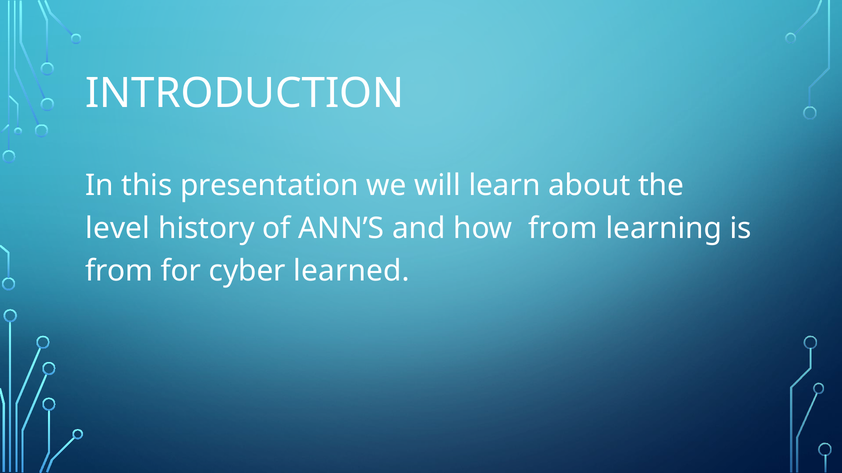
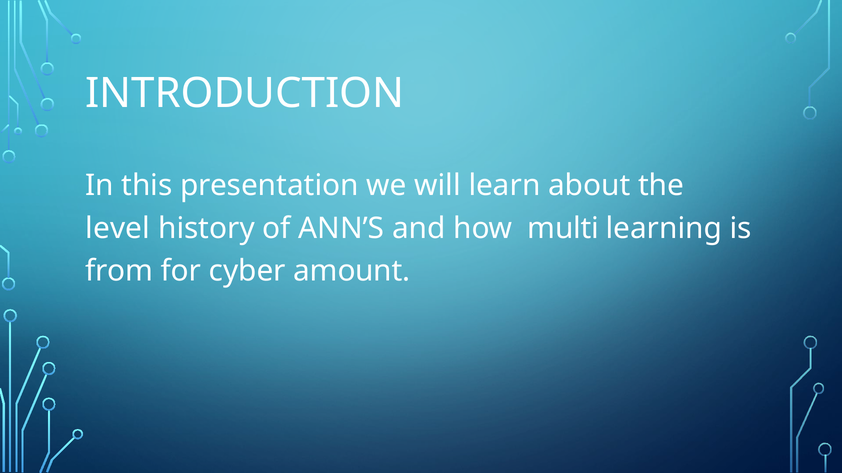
how from: from -> multi
learned: learned -> amount
